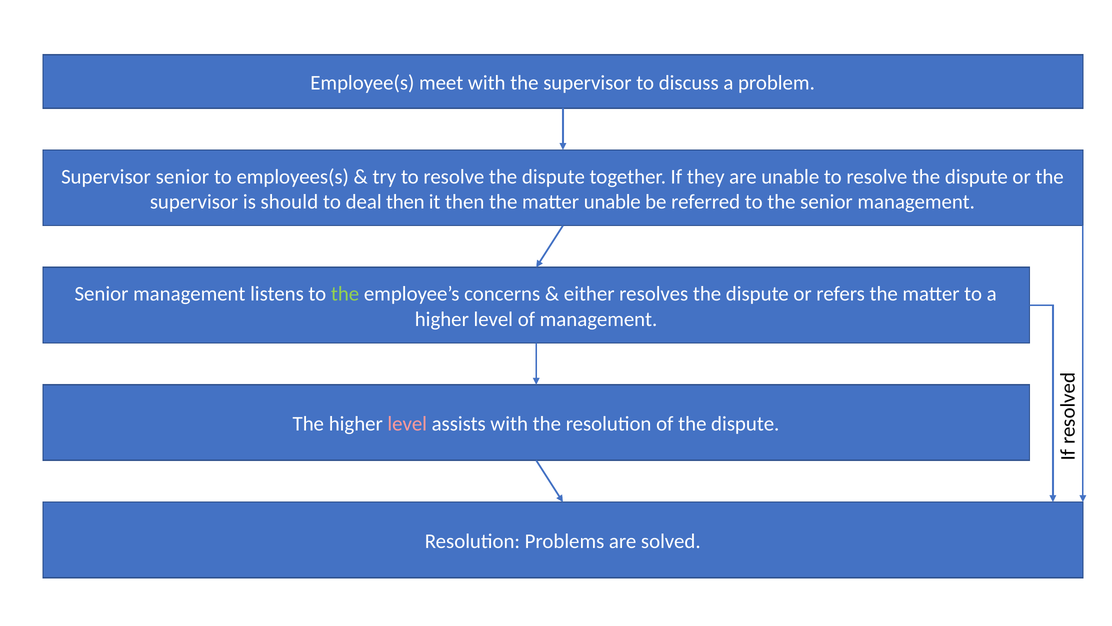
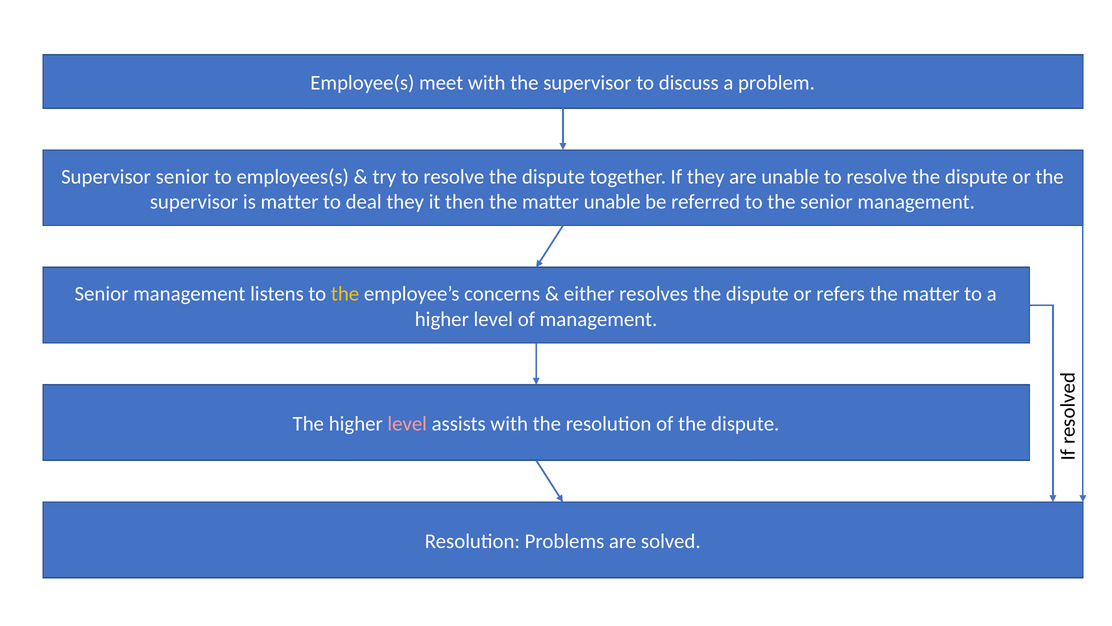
is should: should -> matter
deal then: then -> they
the at (345, 294) colour: light green -> yellow
